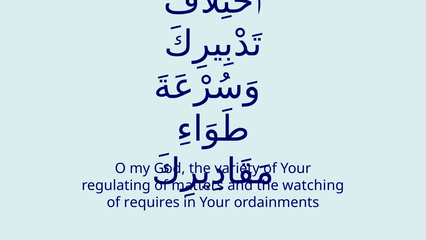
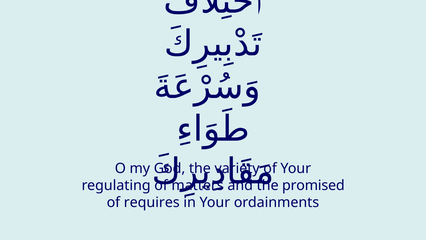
watching: watching -> promised
